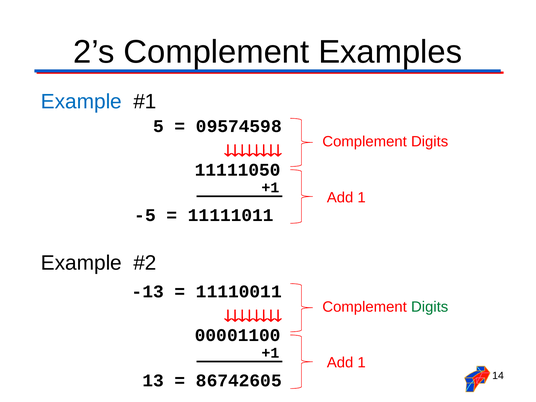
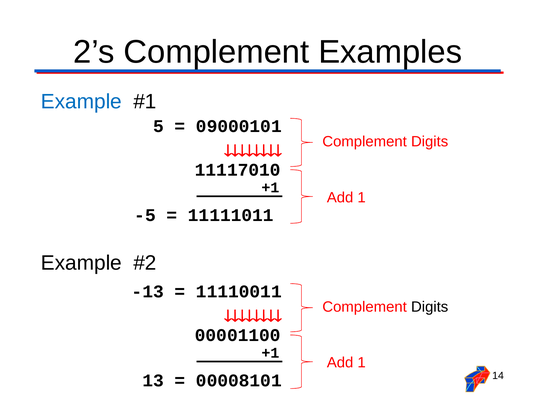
09574598: 09574598 -> 09000101
11111050: 11111050 -> 11117010
Digits at (430, 307) colour: green -> black
86742605: 86742605 -> 00008101
